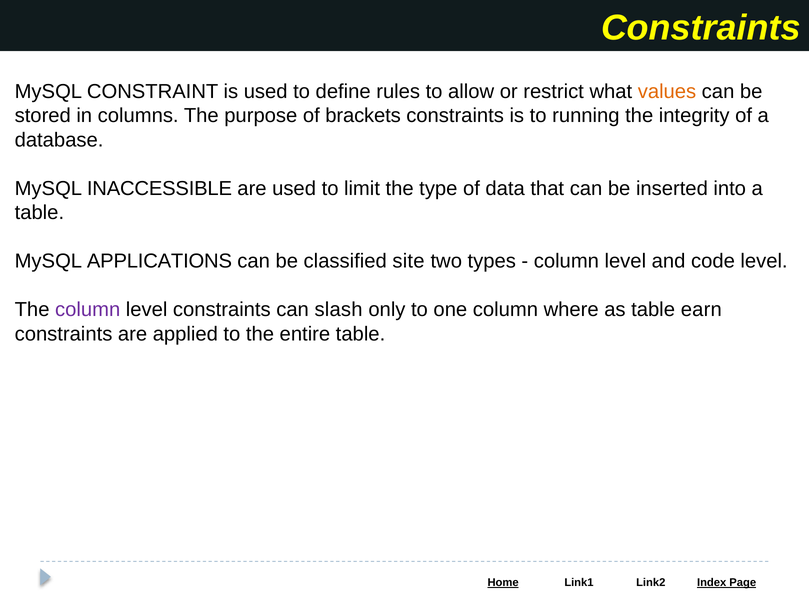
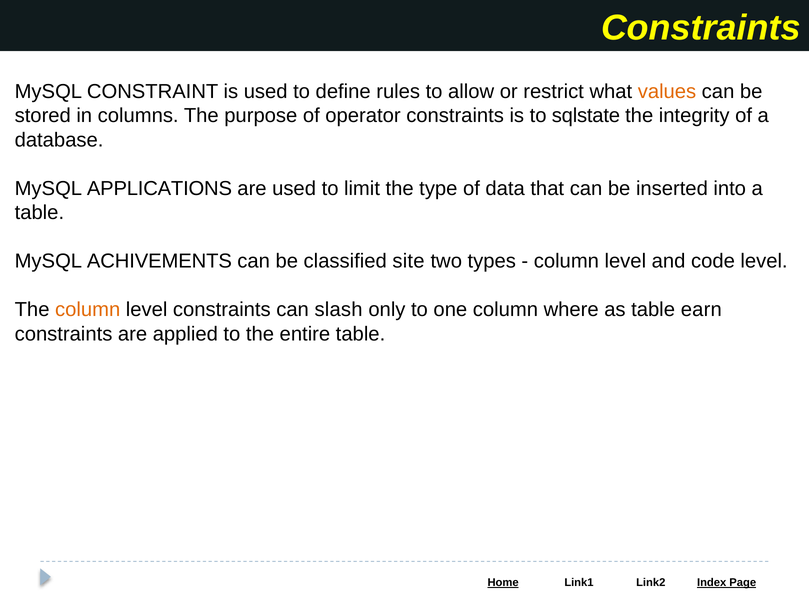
brackets: brackets -> operator
running: running -> sqlstate
INACCESSIBLE: INACCESSIBLE -> APPLICATIONS
APPLICATIONS: APPLICATIONS -> ACHIVEMENTS
column at (88, 310) colour: purple -> orange
